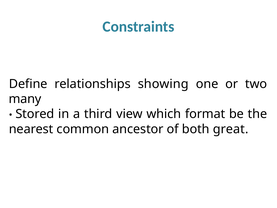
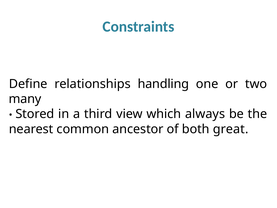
showing: showing -> handling
format: format -> always
